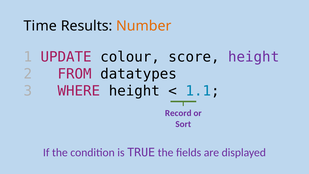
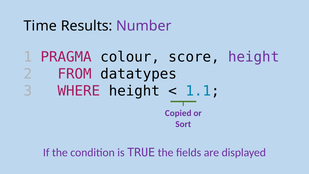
Number colour: orange -> purple
UPDATE: UPDATE -> PRAGMA
Record: Record -> Copied
